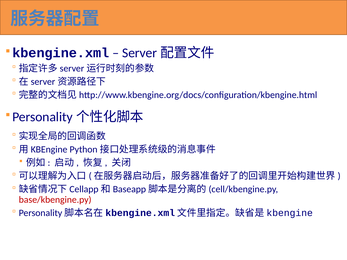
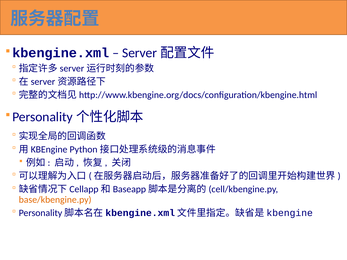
base/kbengine.py colour: red -> orange
